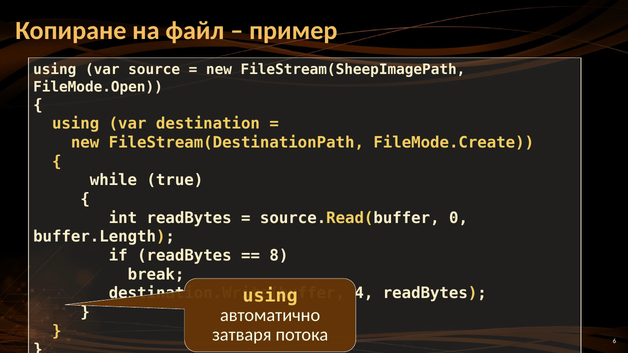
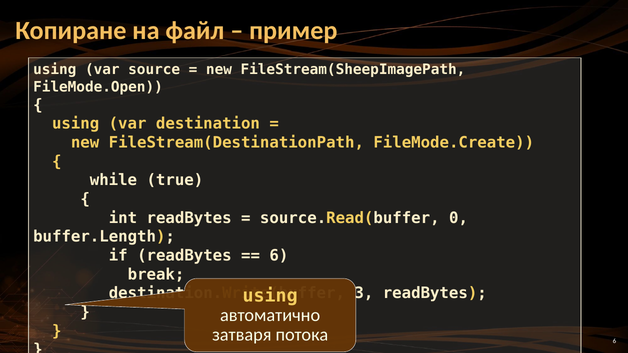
8 at (279, 256): 8 -> 6
4: 4 -> 3
